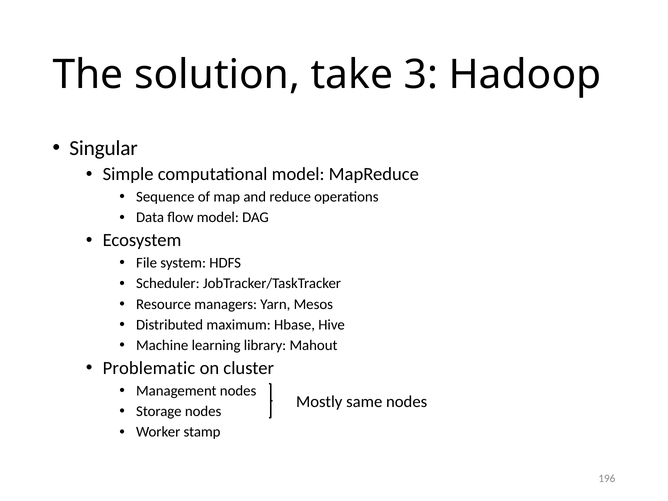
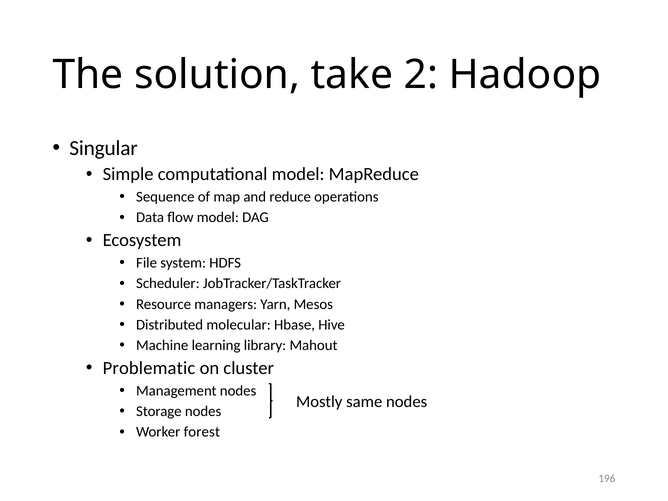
3: 3 -> 2
maximum: maximum -> molecular
stamp: stamp -> forest
